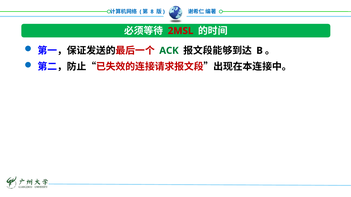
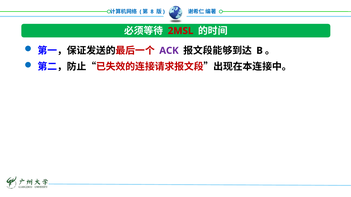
ACK colour: green -> purple
